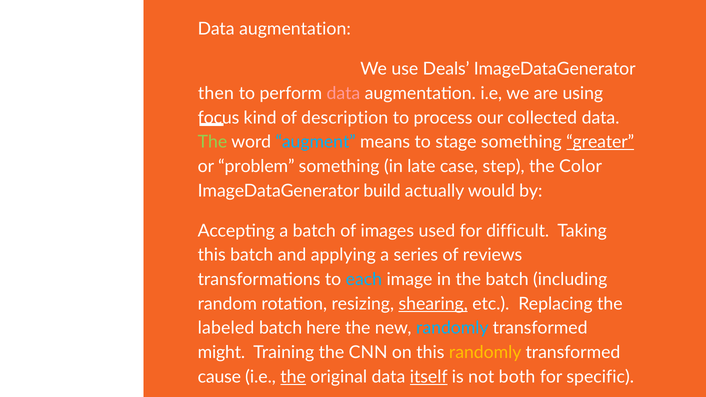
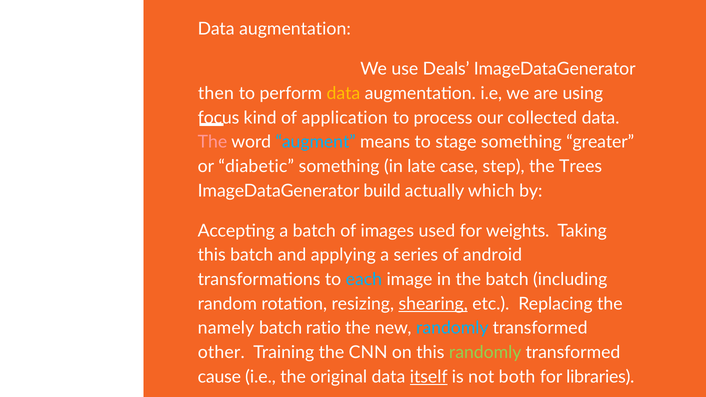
data at (343, 93) colour: pink -> yellow
description: description -> application
The at (212, 142) colour: light green -> pink
greater underline: present -> none
problem: problem -> diabetic
Color: Color -> Trees
would: would -> which
difficult: difficult -> weights
reviews: reviews -> android
labeled: labeled -> namely
here: here -> ratio
might: might -> other
randomly at (485, 353) colour: yellow -> light green
the at (293, 377) underline: present -> none
specific: specific -> libraries
